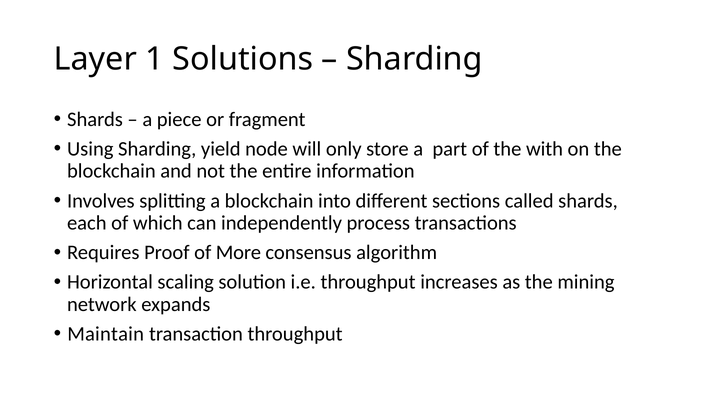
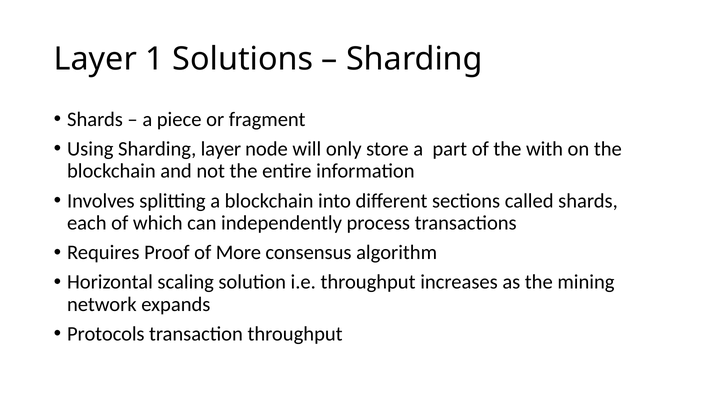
Sharding yield: yield -> layer
Maintain: Maintain -> Protocols
